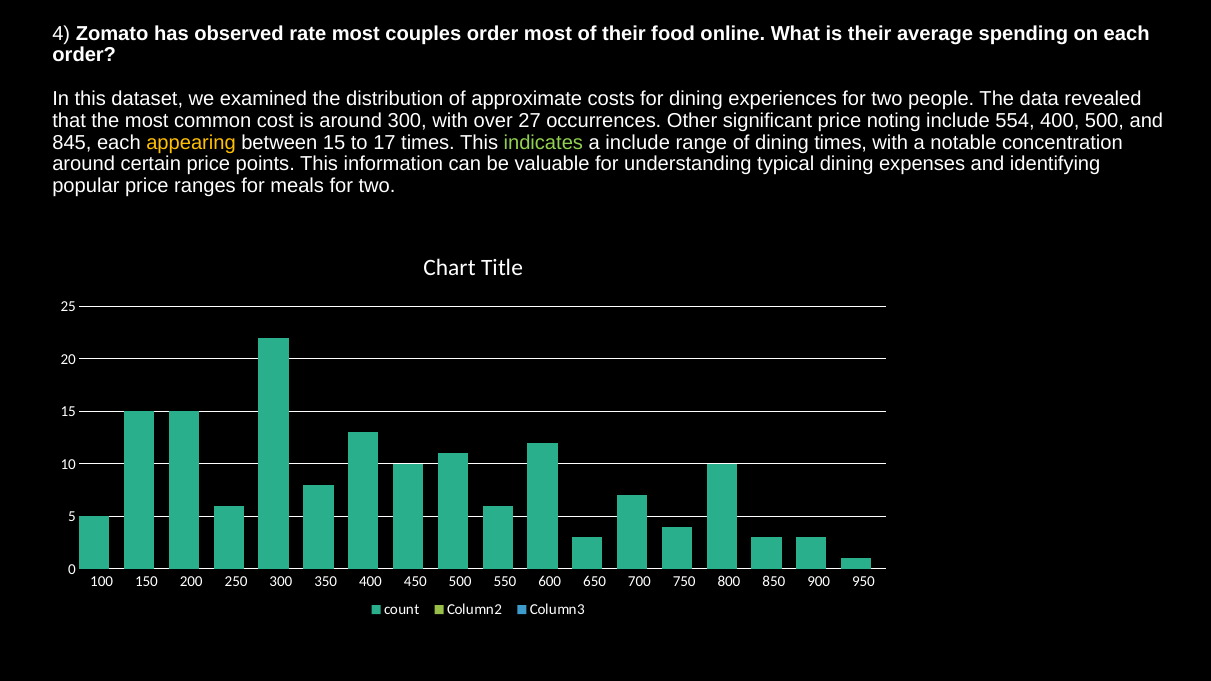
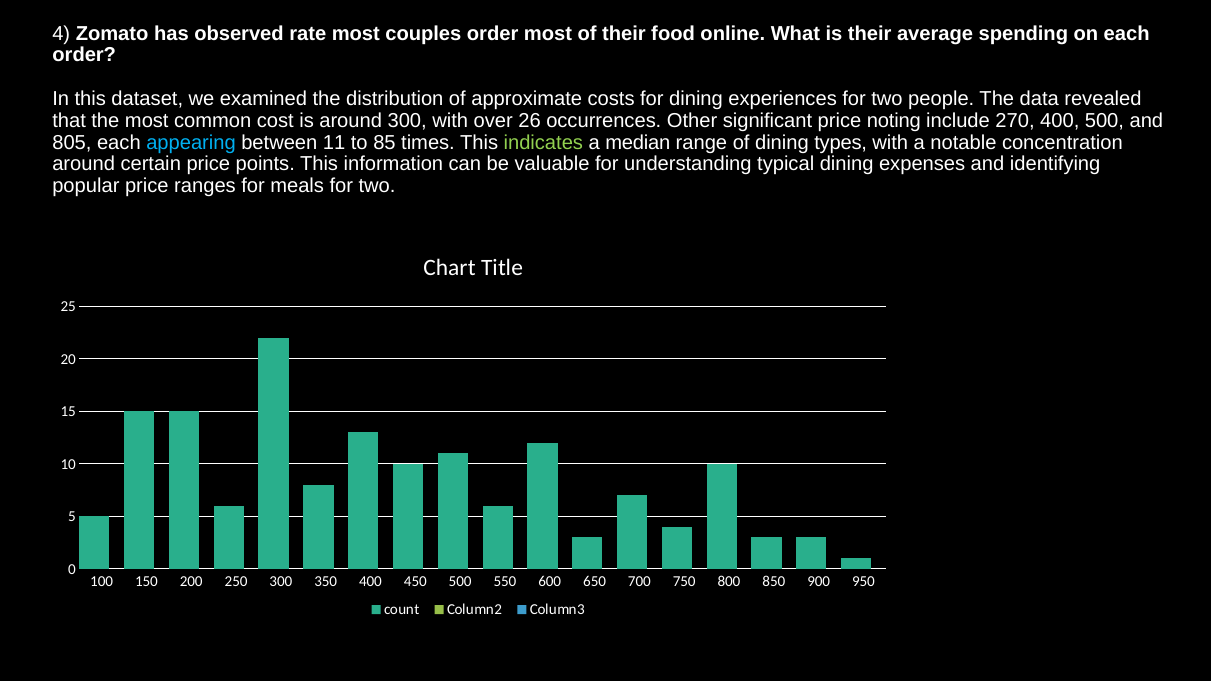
27: 27 -> 26
554: 554 -> 270
845: 845 -> 805
appearing colour: yellow -> light blue
between 15: 15 -> 11
17: 17 -> 85
a include: include -> median
dining times: times -> types
